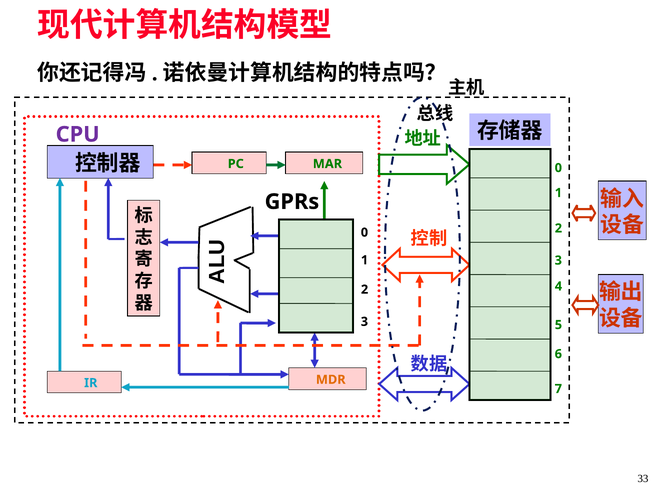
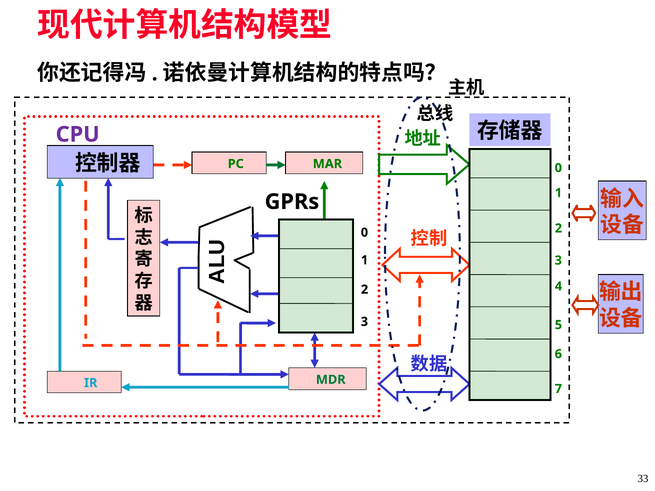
MDR colour: orange -> green
